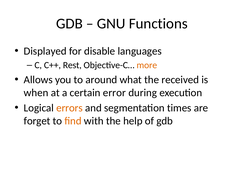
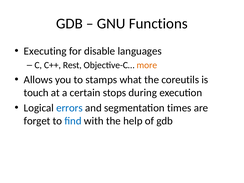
Displayed: Displayed -> Executing
around: around -> stamps
received: received -> coreutils
when: when -> touch
error: error -> stops
errors colour: orange -> blue
ﬁnd colour: orange -> blue
